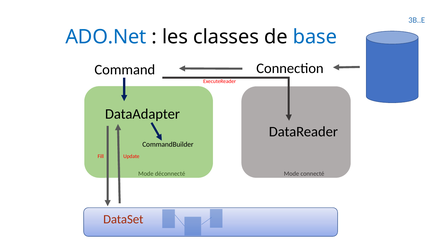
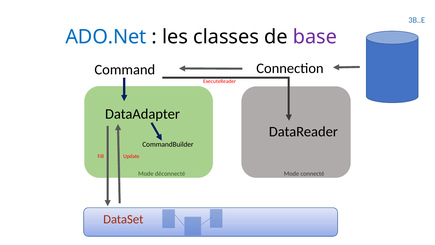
base colour: blue -> purple
